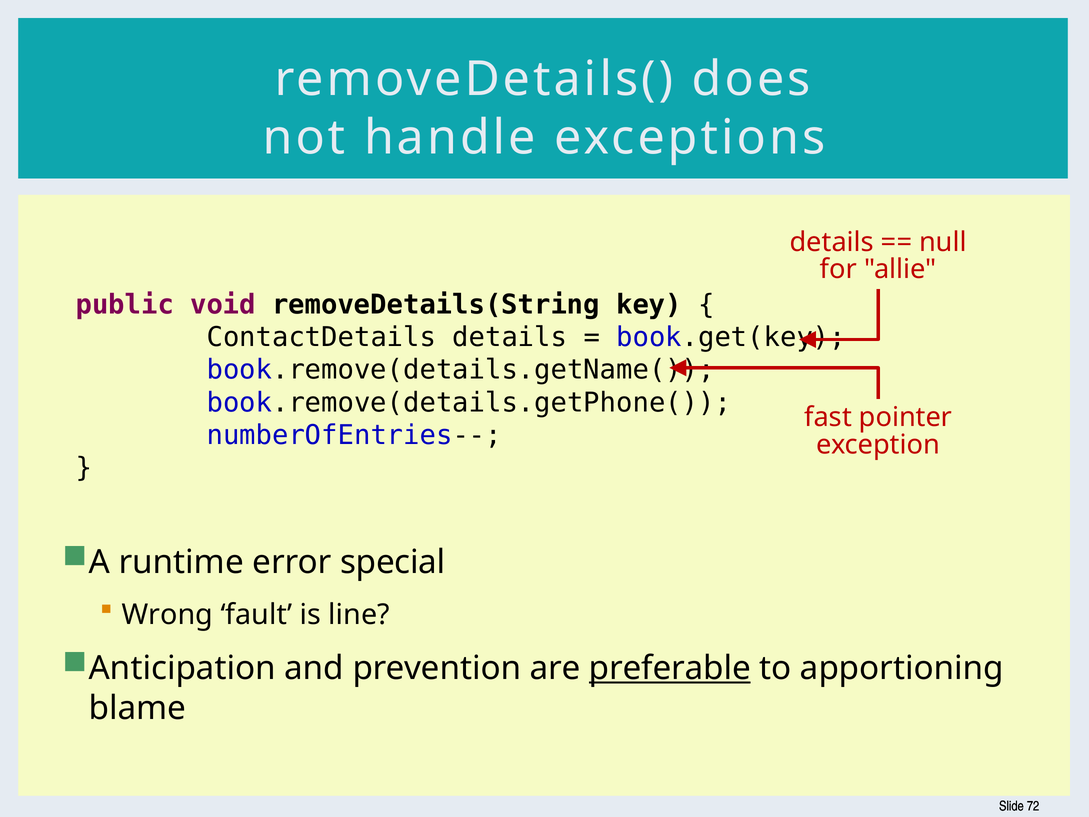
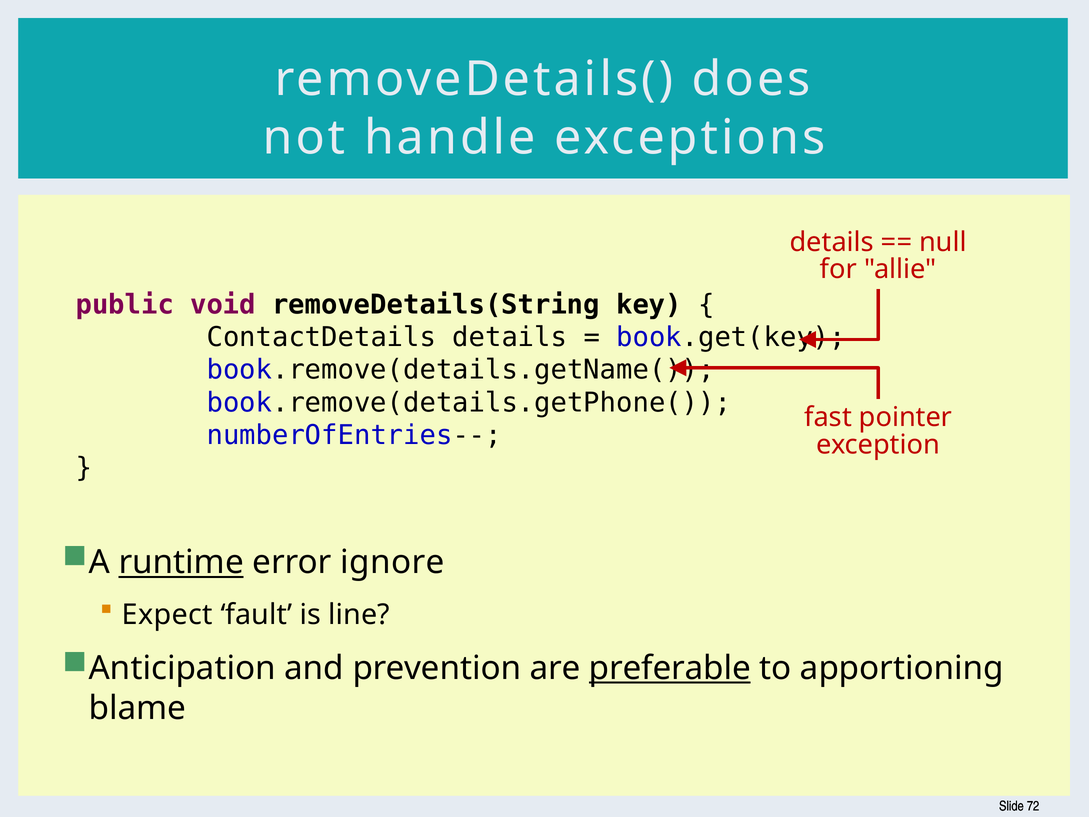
runtime underline: none -> present
special: special -> ignore
Wrong: Wrong -> Expect
